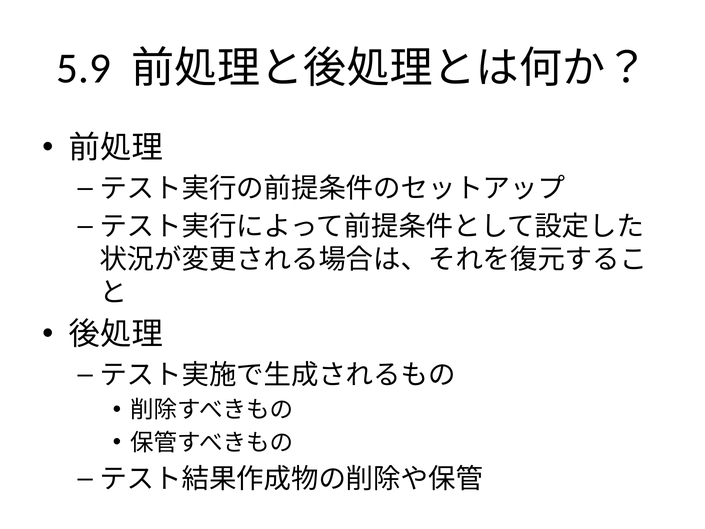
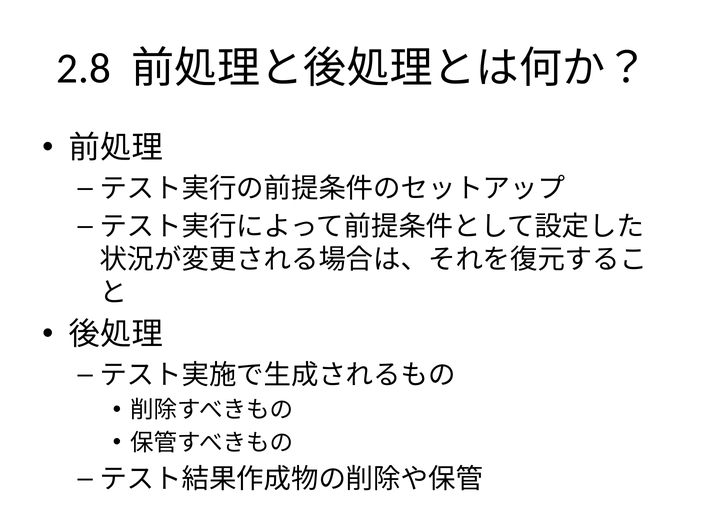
5.9: 5.9 -> 2.8
